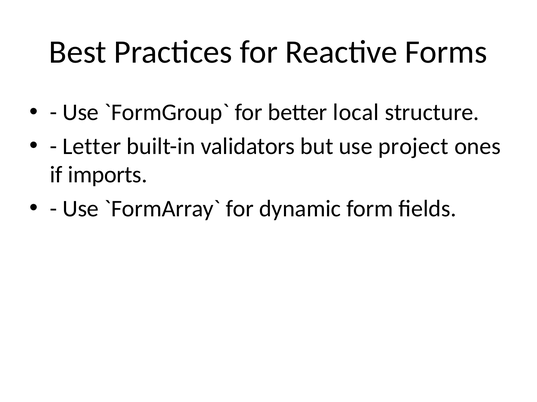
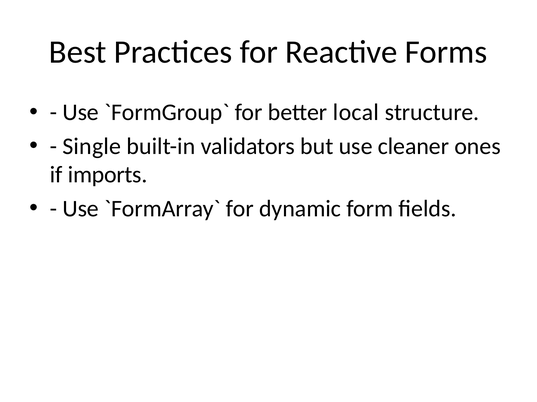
Letter: Letter -> Single
project: project -> cleaner
